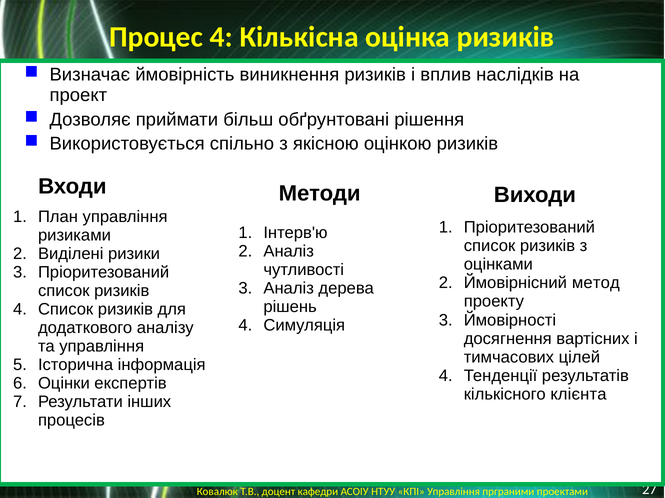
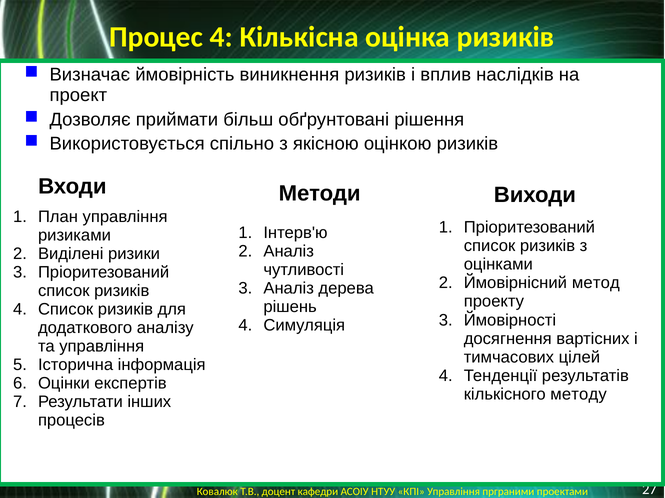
клієнта: клієнта -> методу
